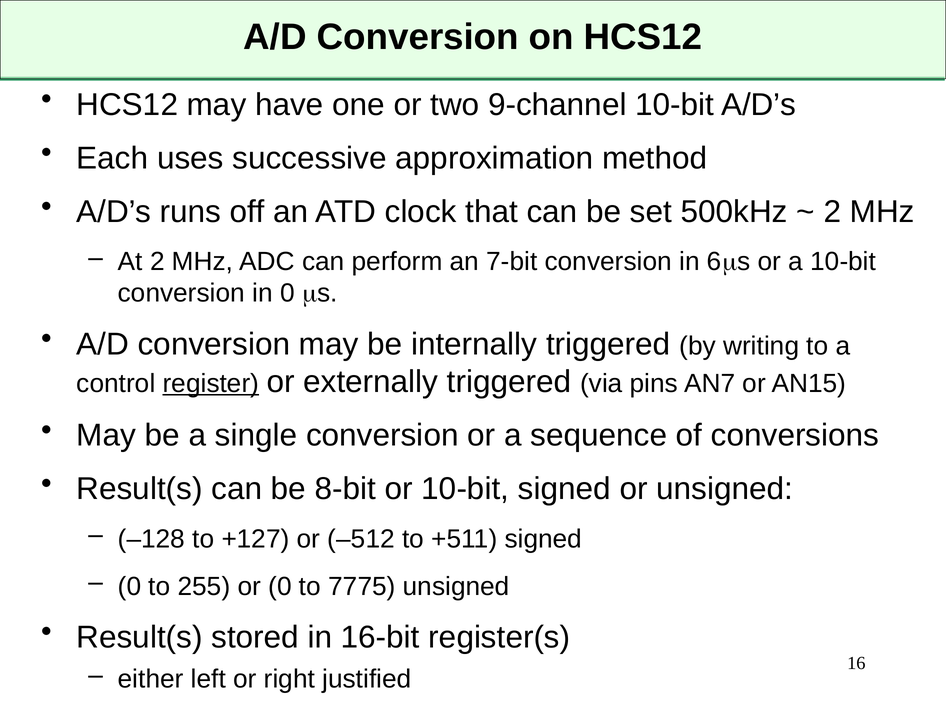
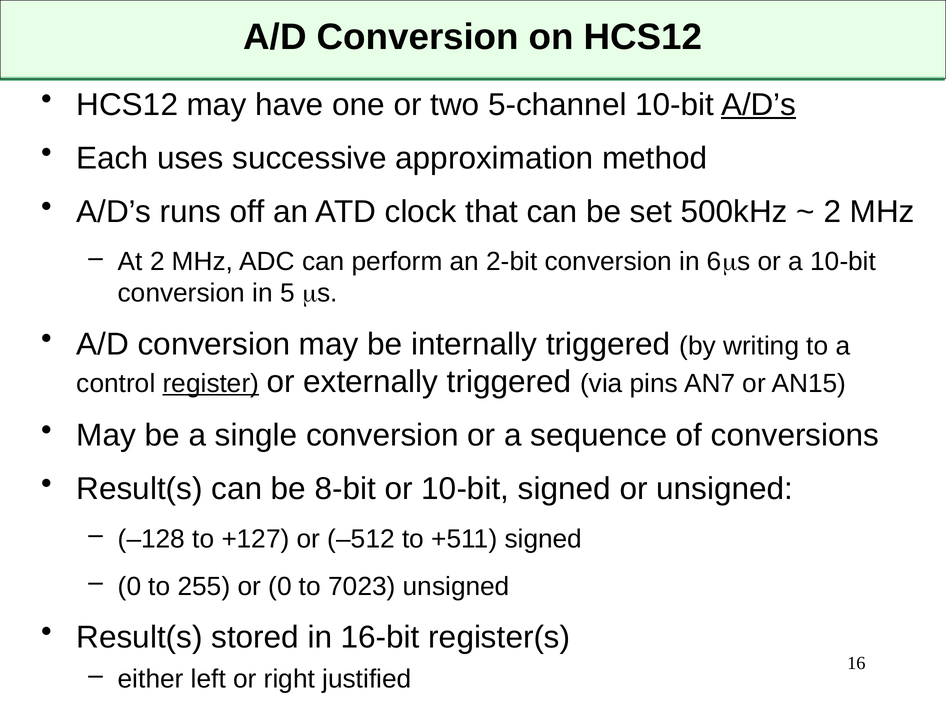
9-channel: 9-channel -> 5-channel
A/D’s at (759, 105) underline: none -> present
7-bit: 7-bit -> 2-bit
in 0: 0 -> 5
7775: 7775 -> 7023
